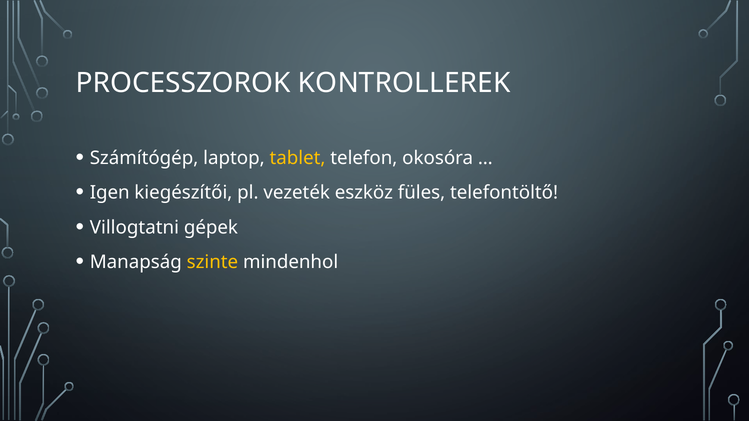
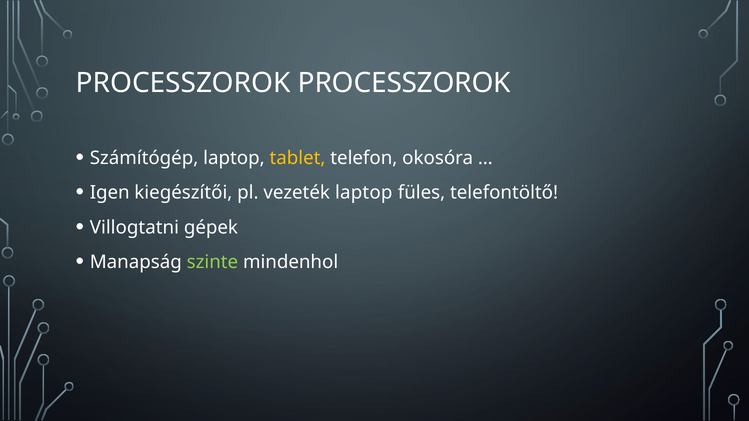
PROCESSZOROK KONTROLLEREK: KONTROLLEREK -> PROCESSZOROK
vezeték eszköz: eszköz -> laptop
szinte colour: yellow -> light green
